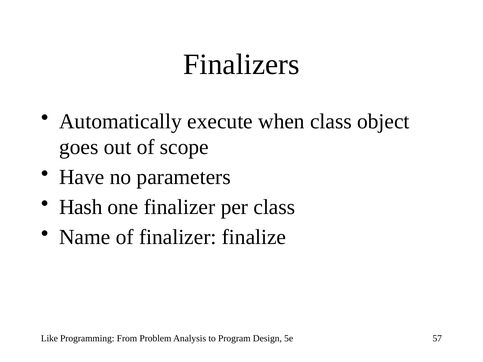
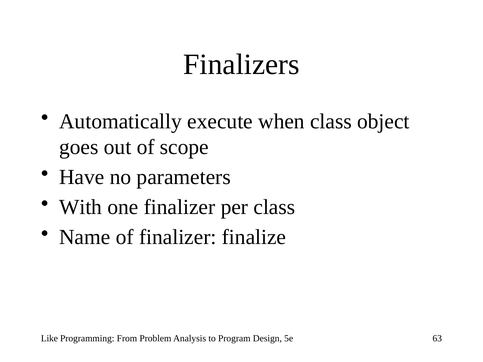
Hash: Hash -> With
57: 57 -> 63
